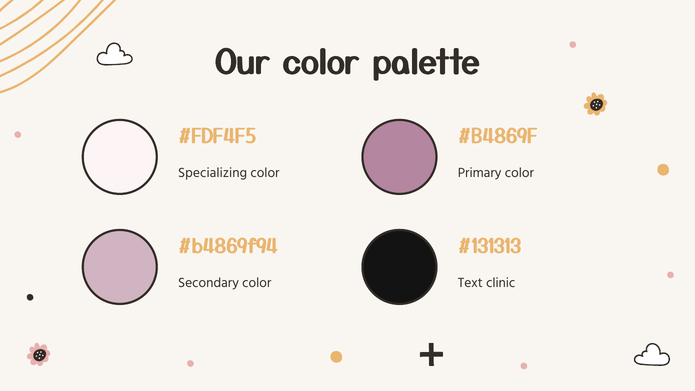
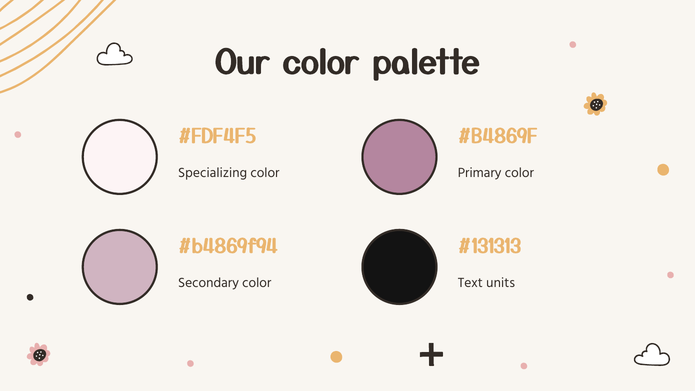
clinic: clinic -> units
